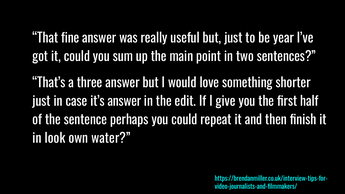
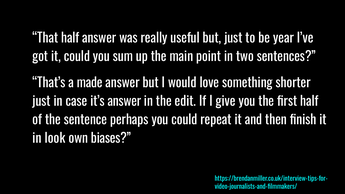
That fine: fine -> half
three: three -> made
water: water -> biases
